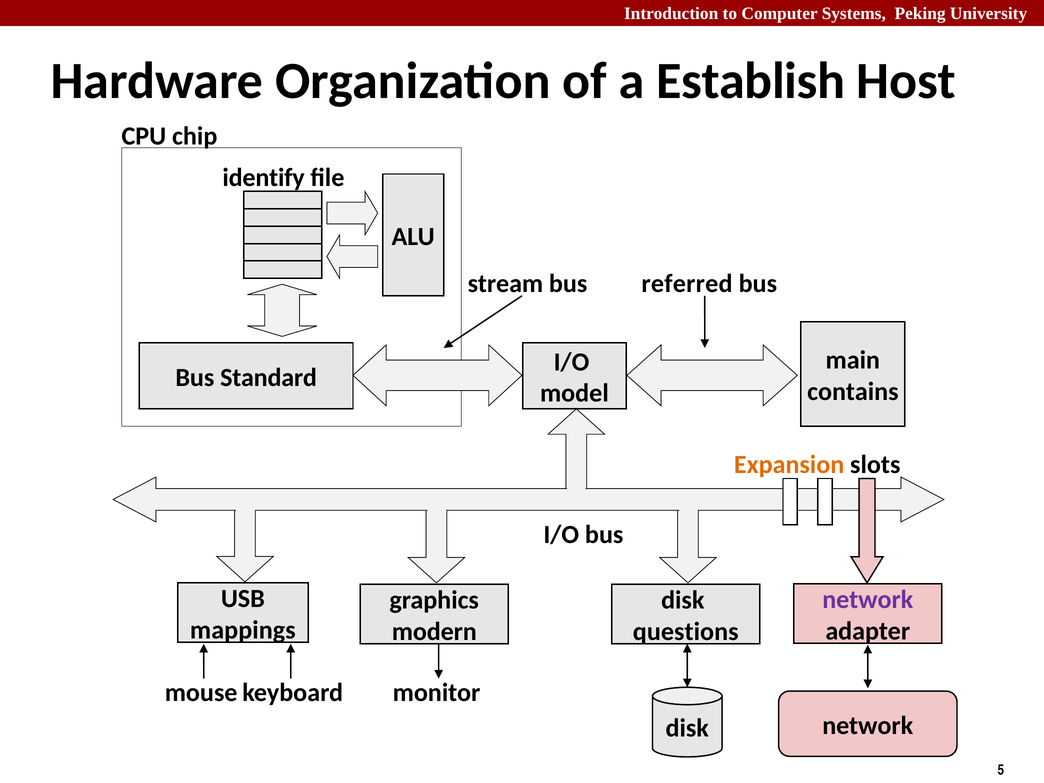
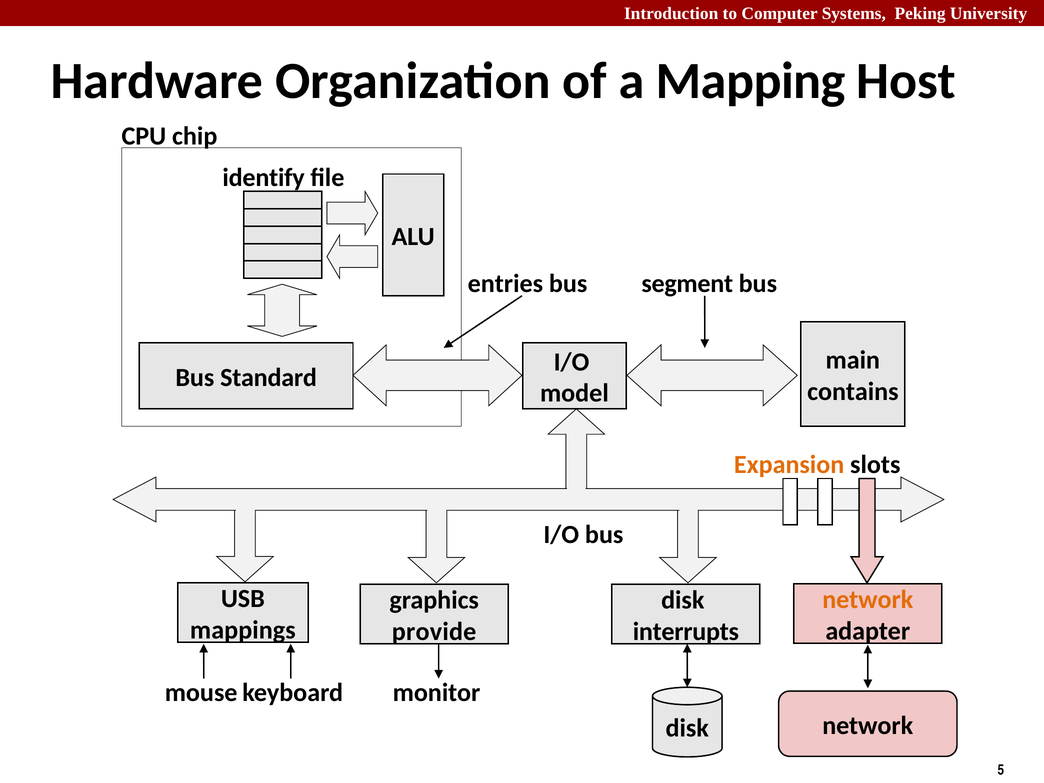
Establish: Establish -> Mapping
stream: stream -> entries
referred: referred -> segment
network at (868, 600) colour: purple -> orange
modern: modern -> provide
questions: questions -> interrupts
